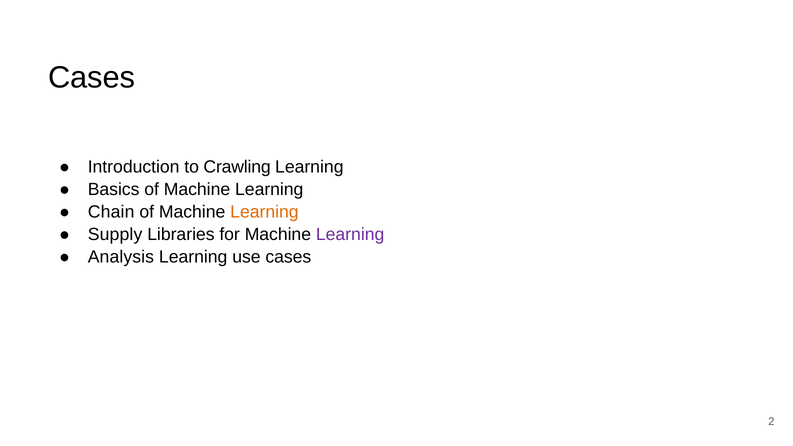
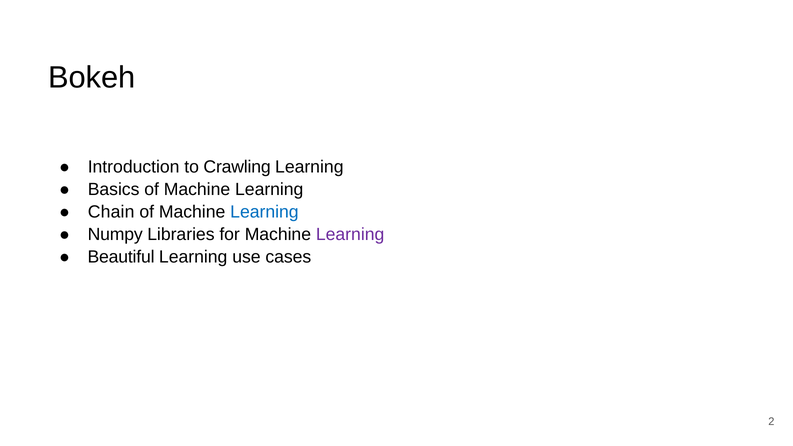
Cases at (92, 77): Cases -> Bokeh
Learning at (264, 212) colour: orange -> blue
Supply: Supply -> Numpy
Analysis: Analysis -> Beautiful
